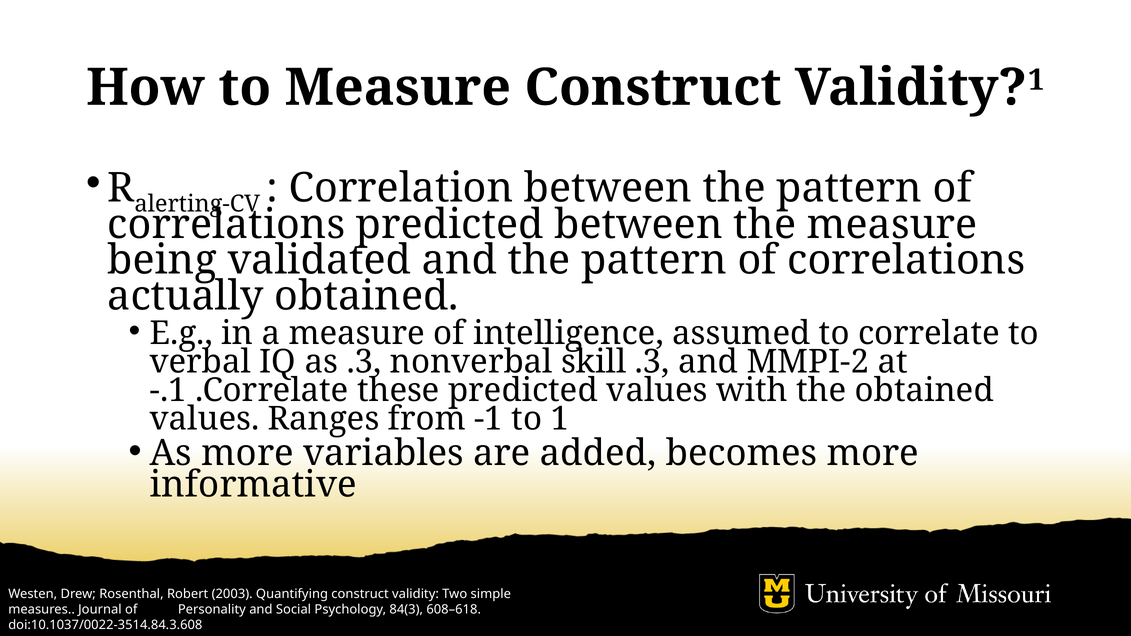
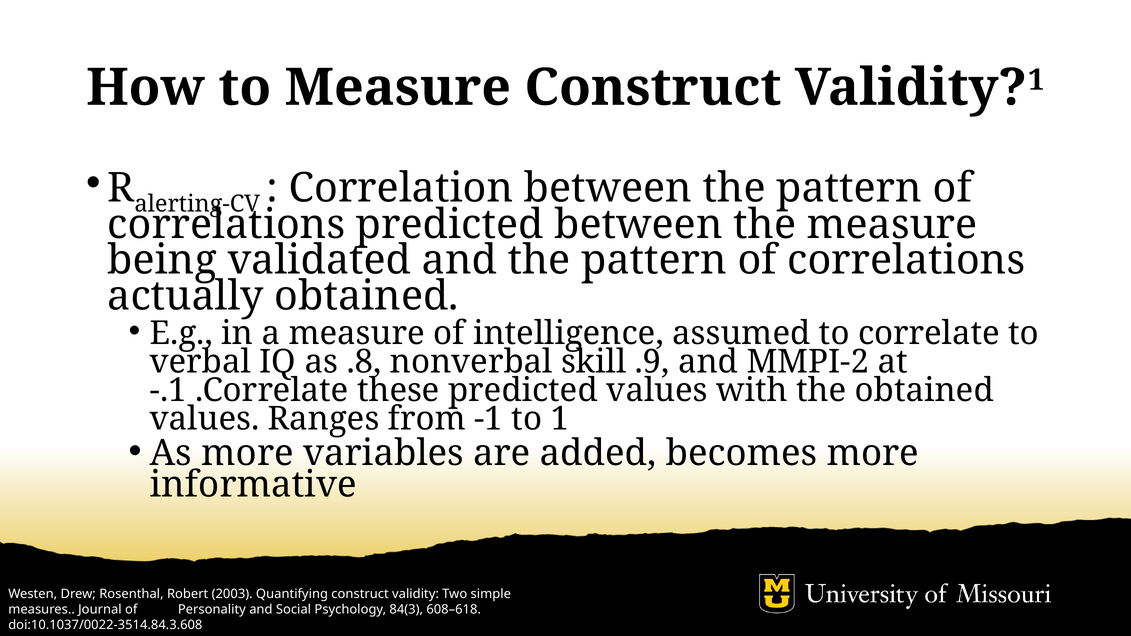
as .3: .3 -> .8
skill .3: .3 -> .9
